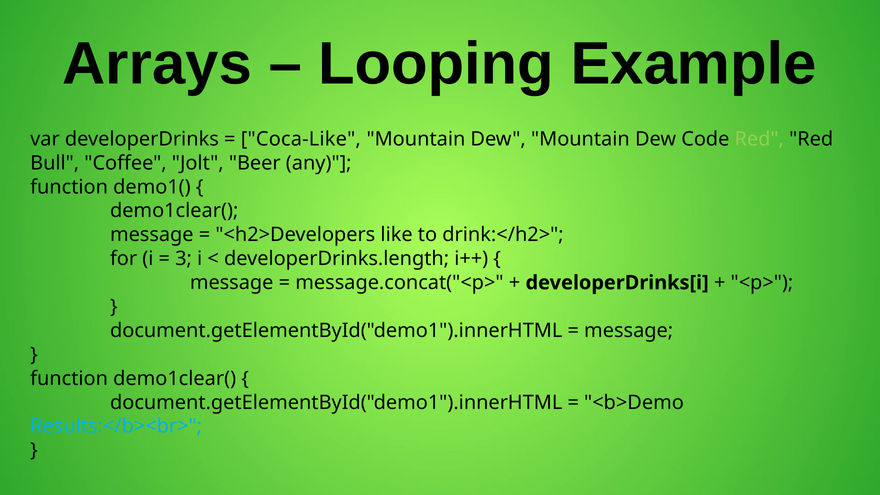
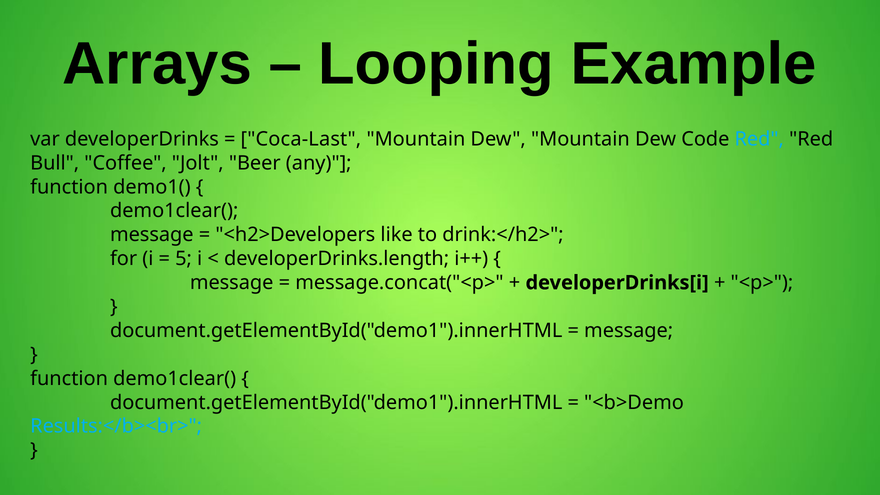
Coca-Like: Coca-Like -> Coca-Last
Red at (759, 139) colour: light green -> light blue
3: 3 -> 5
